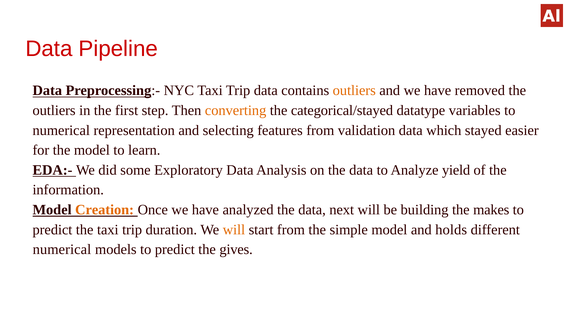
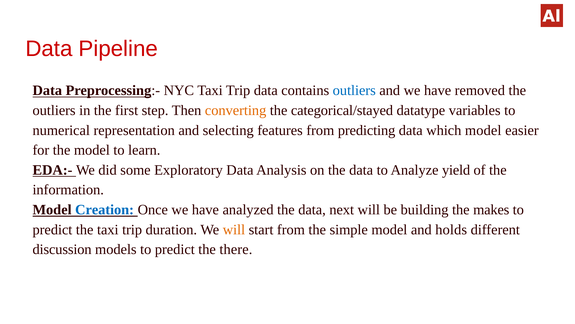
outliers at (354, 90) colour: orange -> blue
validation: validation -> predicting
which stayed: stayed -> model
Creation colour: orange -> blue
numerical at (62, 249): numerical -> discussion
gives: gives -> there
